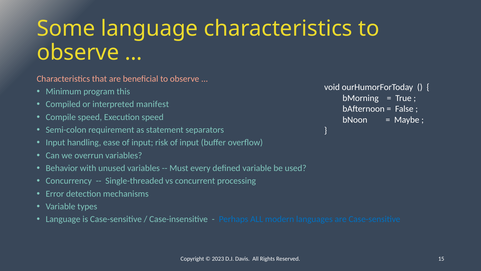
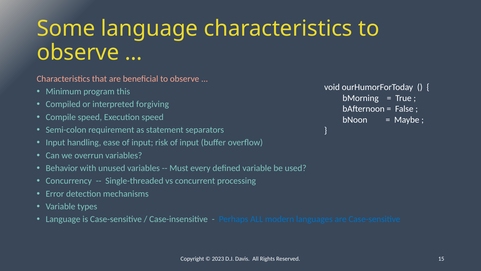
manifest: manifest -> forgiving
